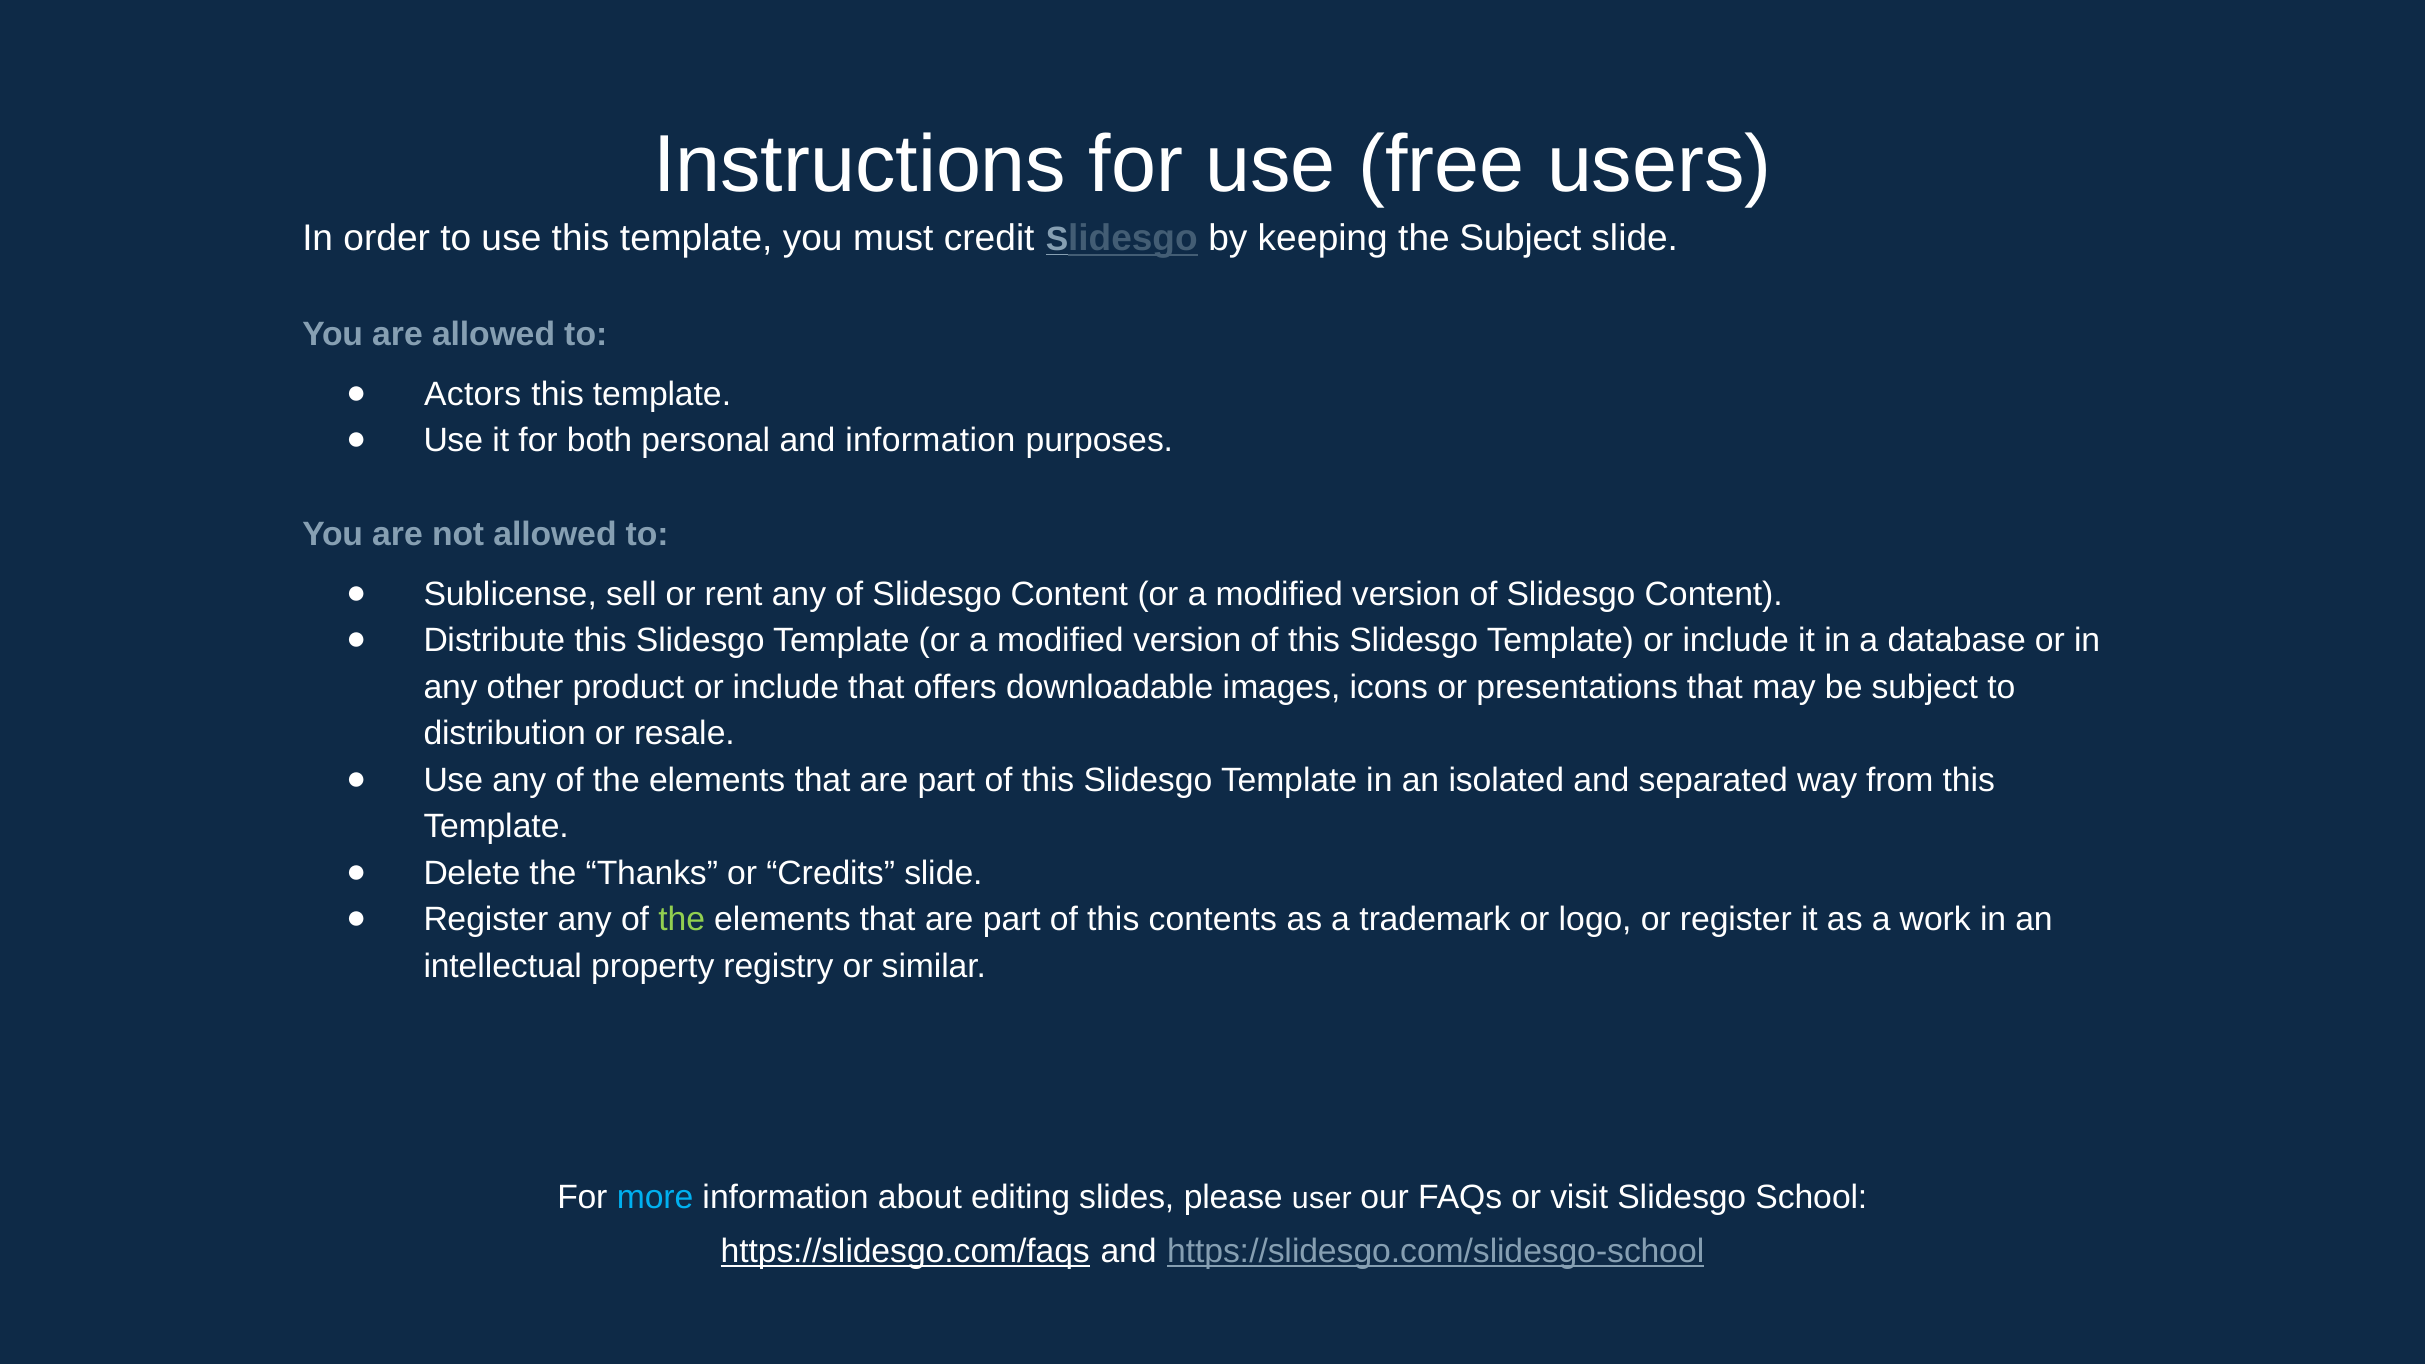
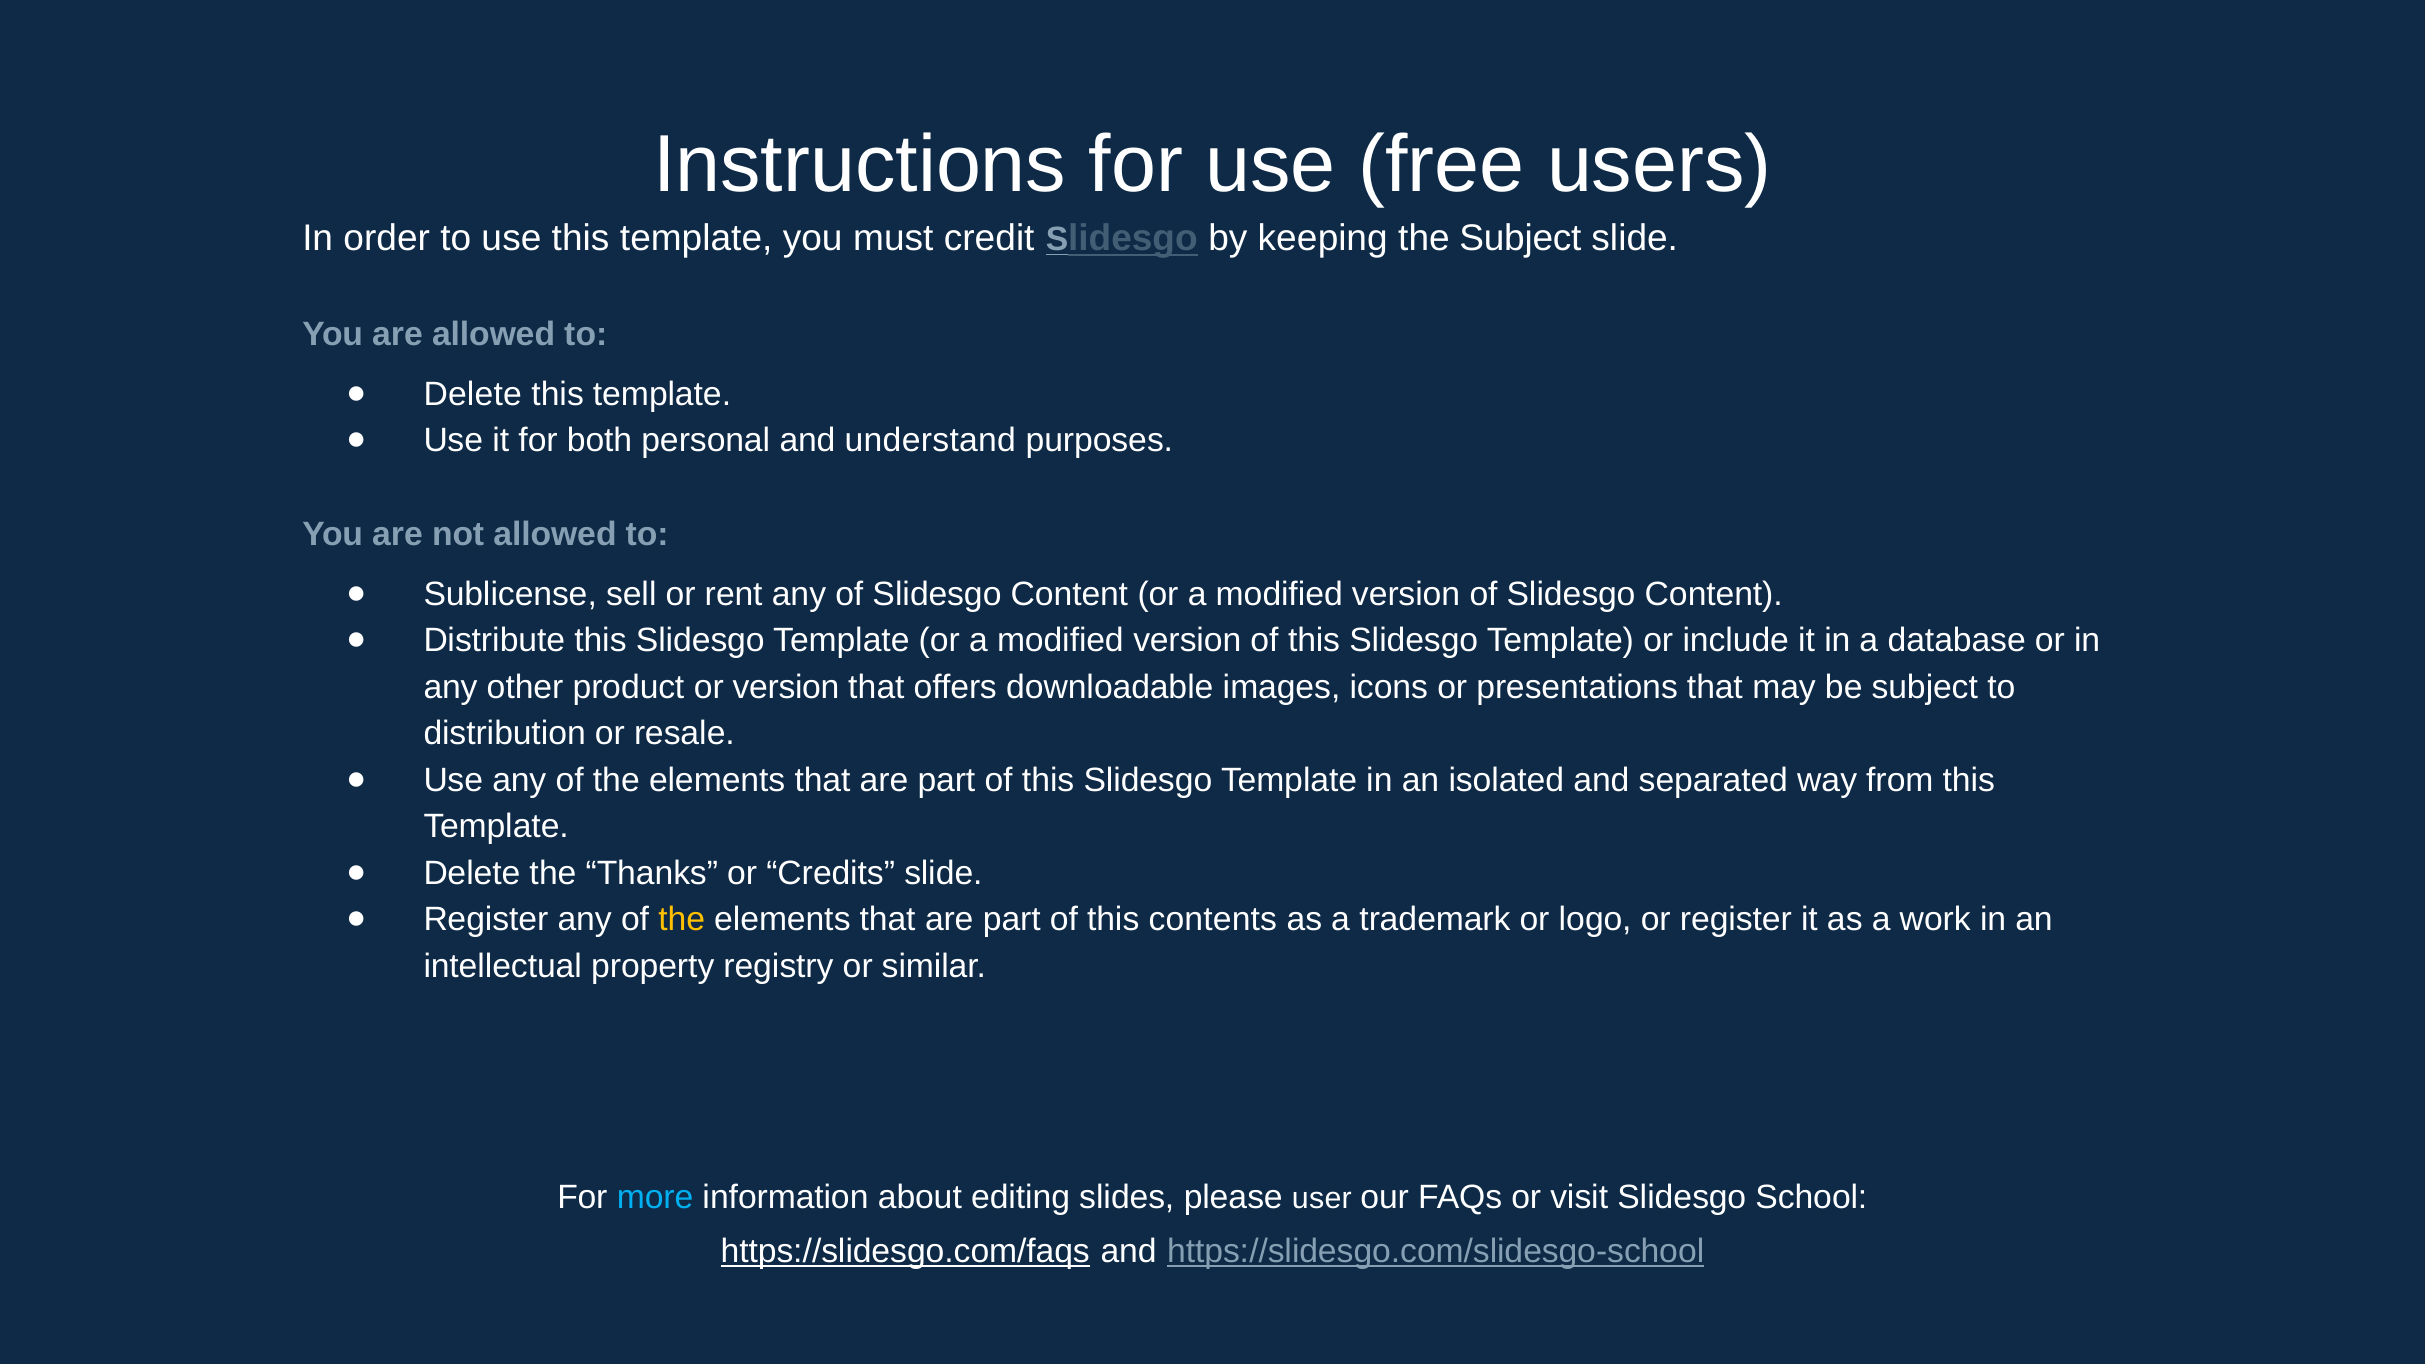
Actors at (473, 394): Actors -> Delete
and information: information -> understand
product or include: include -> version
the at (682, 920) colour: light green -> yellow
